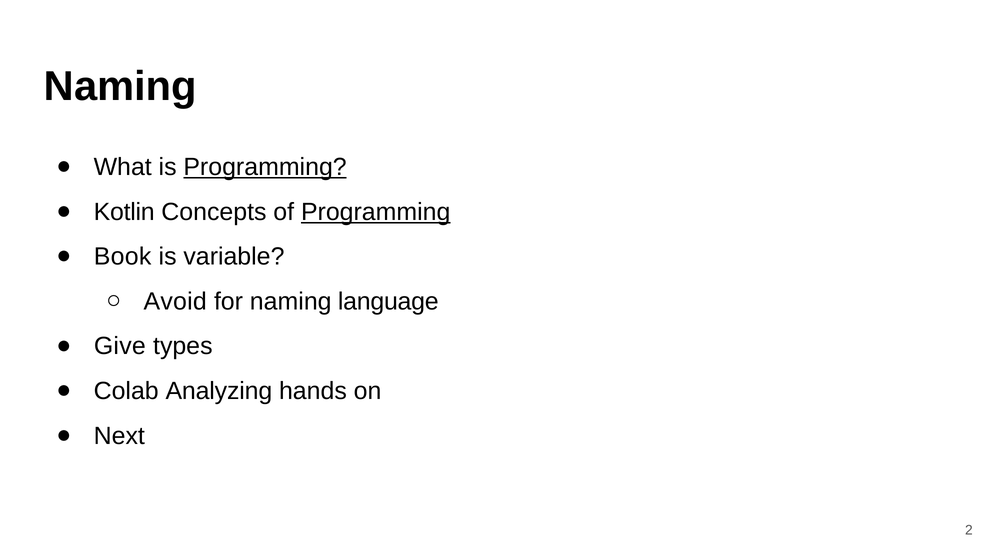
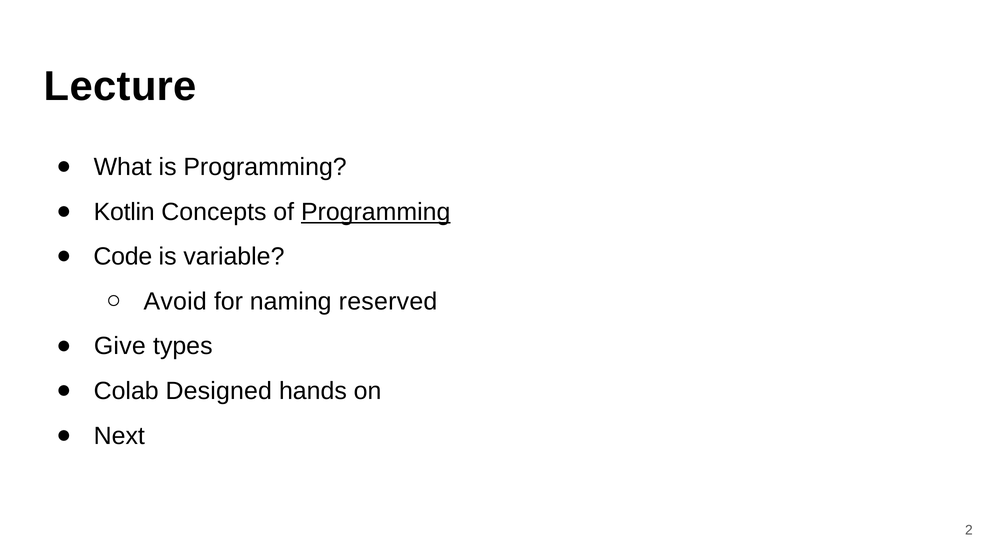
Naming at (120, 86): Naming -> Lecture
Programming at (265, 167) underline: present -> none
Book: Book -> Code
language: language -> reserved
Analyzing: Analyzing -> Designed
